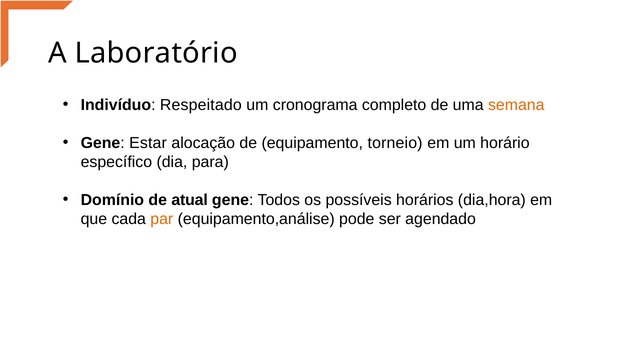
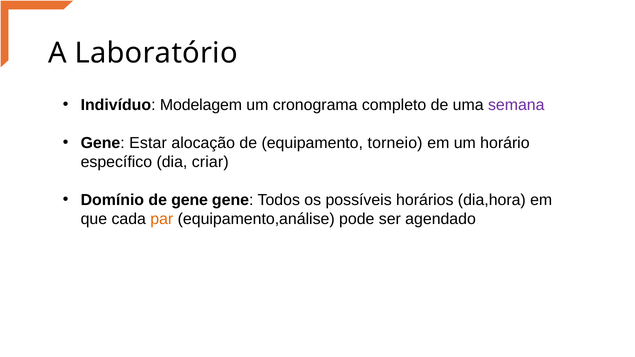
Respeitado: Respeitado -> Modelagem
semana colour: orange -> purple
para: para -> criar
de atual: atual -> gene
